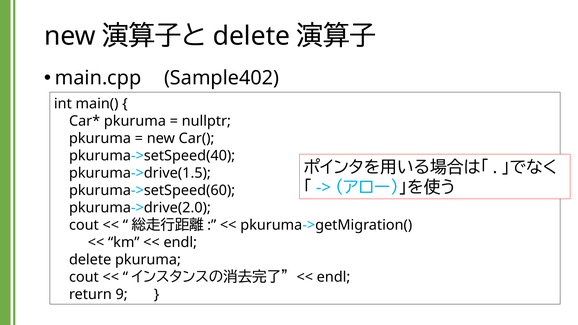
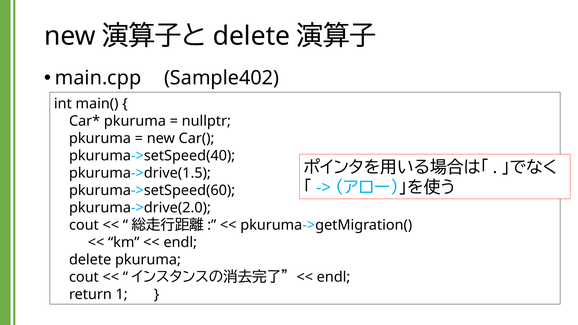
9: 9 -> 1
